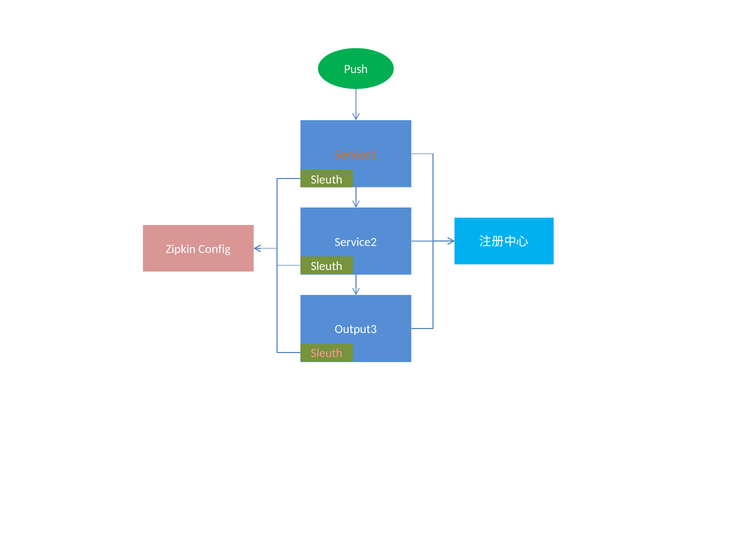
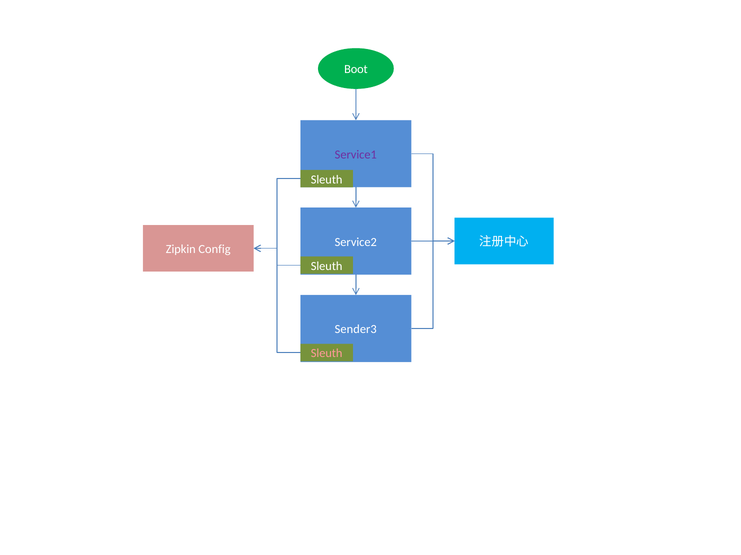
Push: Push -> Boot
Service1 colour: orange -> purple
Output3: Output3 -> Sender3
